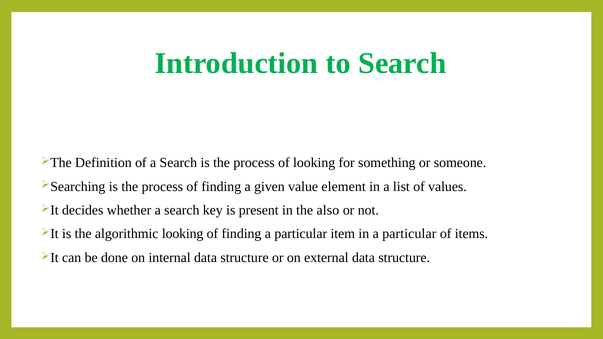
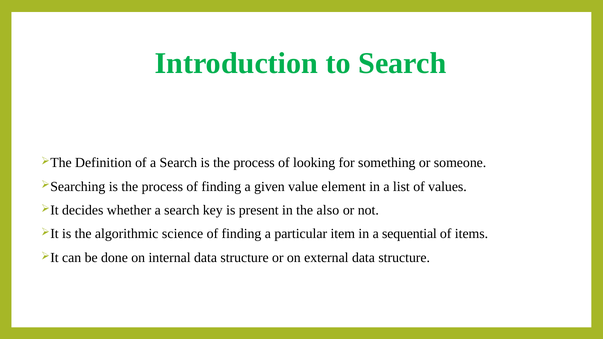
algorithmic looking: looking -> science
in a particular: particular -> sequential
